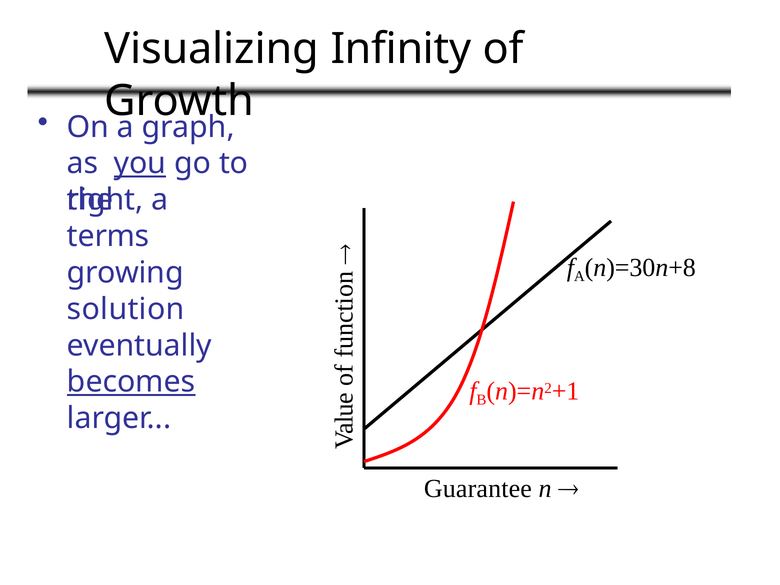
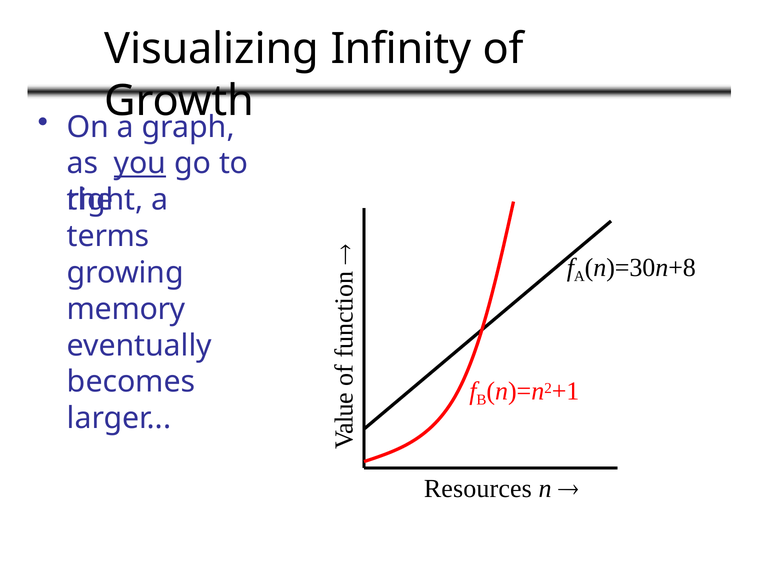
solution: solution -> memory
becomes underline: present -> none
Guarantee: Guarantee -> Resources
